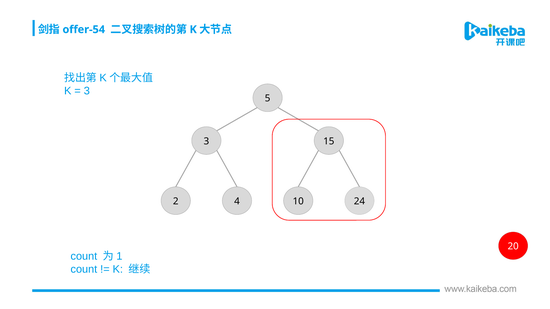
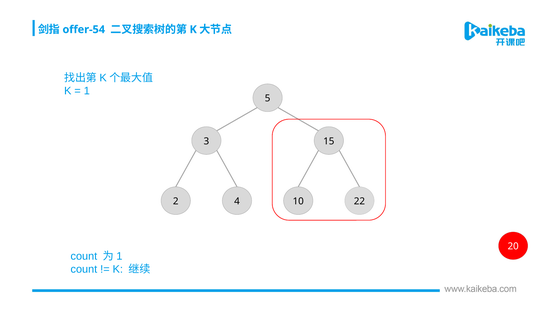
3 at (87, 91): 3 -> 1
24: 24 -> 22
